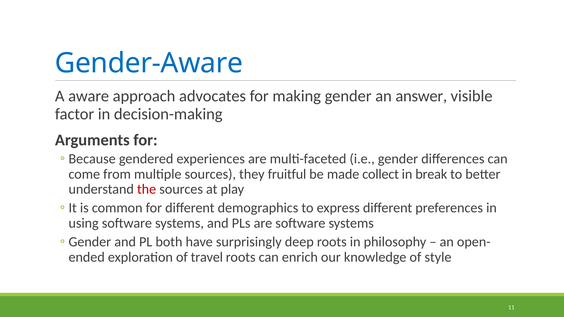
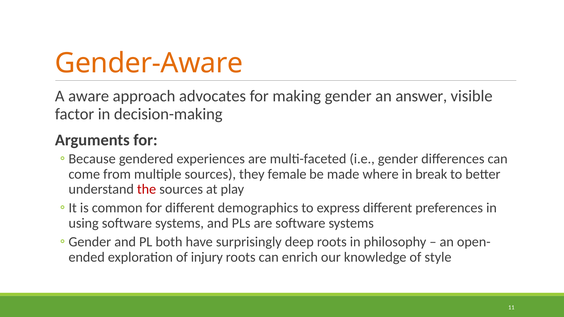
Gender-Aware colour: blue -> orange
fruitful: fruitful -> female
collect: collect -> where
travel: travel -> injury
